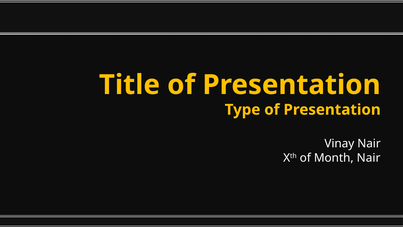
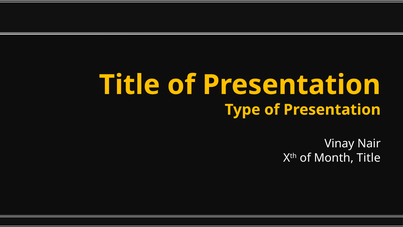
Month Nair: Nair -> Title
